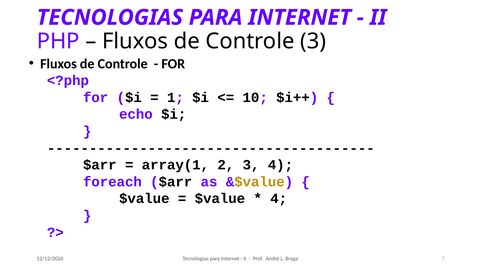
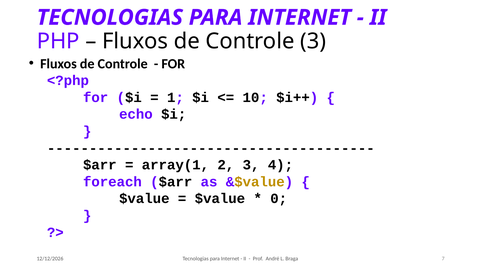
4 at (279, 198): 4 -> 0
